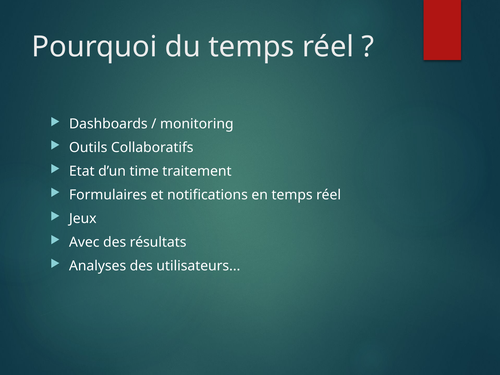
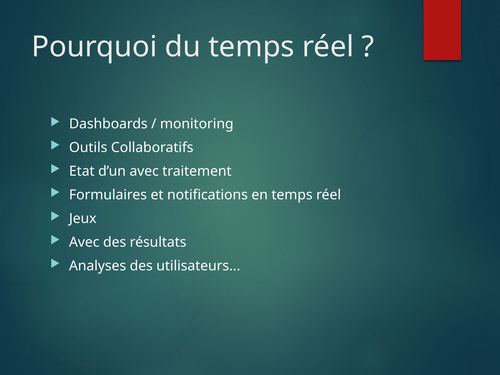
d’un time: time -> avec
